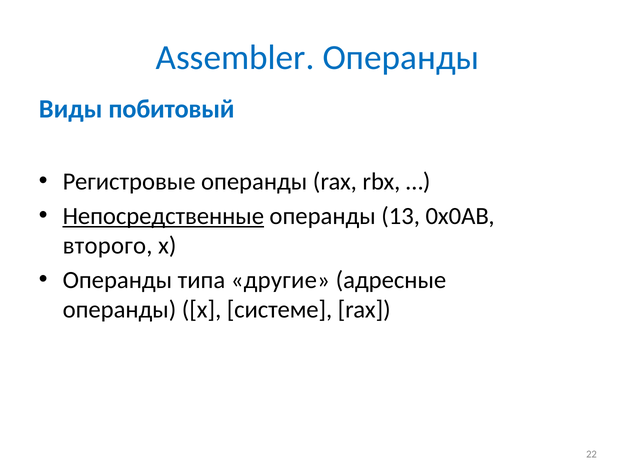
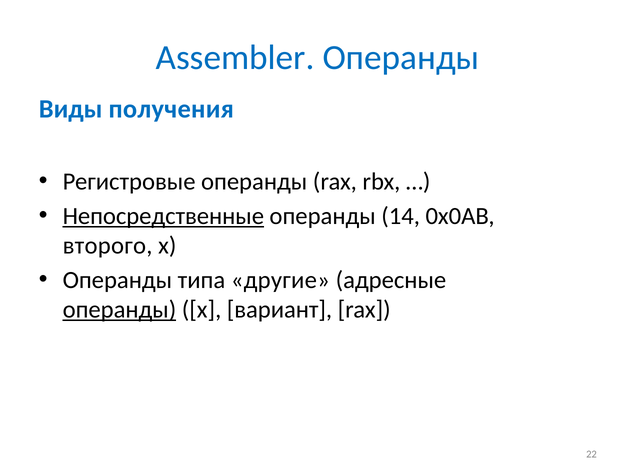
побитовый: побитовый -> получения
13: 13 -> 14
операнды at (119, 310) underline: none -> present
системе: системе -> вариант
